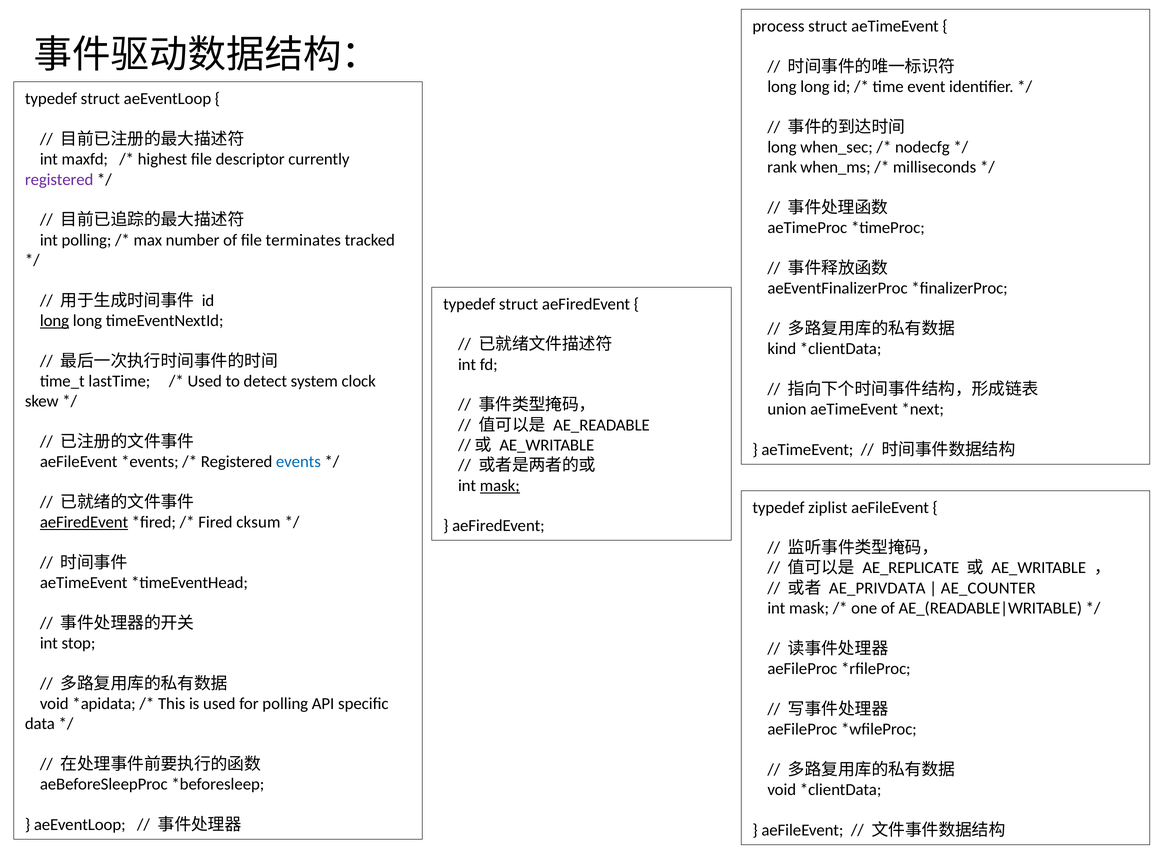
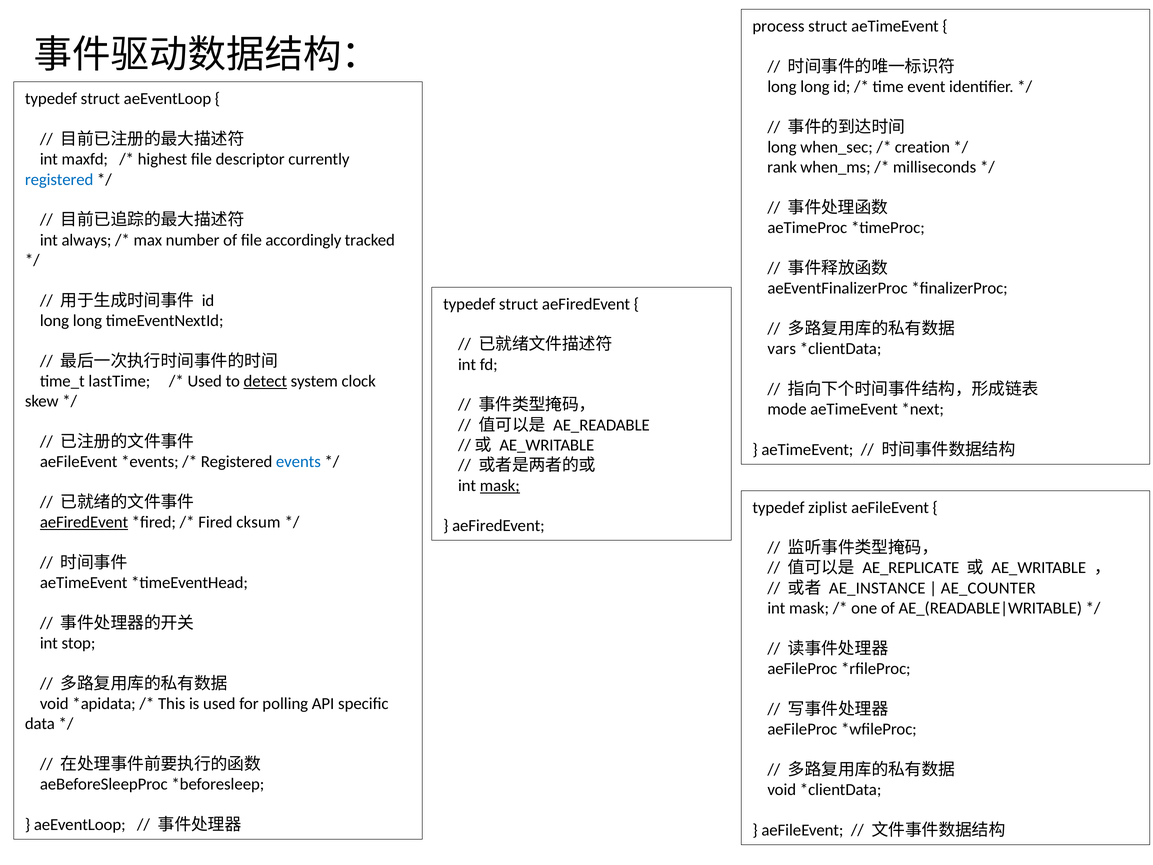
nodecfg: nodecfg -> creation
registered at (59, 179) colour: purple -> blue
int polling: polling -> always
terminates: terminates -> accordingly
long at (55, 321) underline: present -> none
kind: kind -> vars
detect underline: none -> present
union: union -> mode
AE_PRIVDATA: AE_PRIVDATA -> AE_INSTANCE
